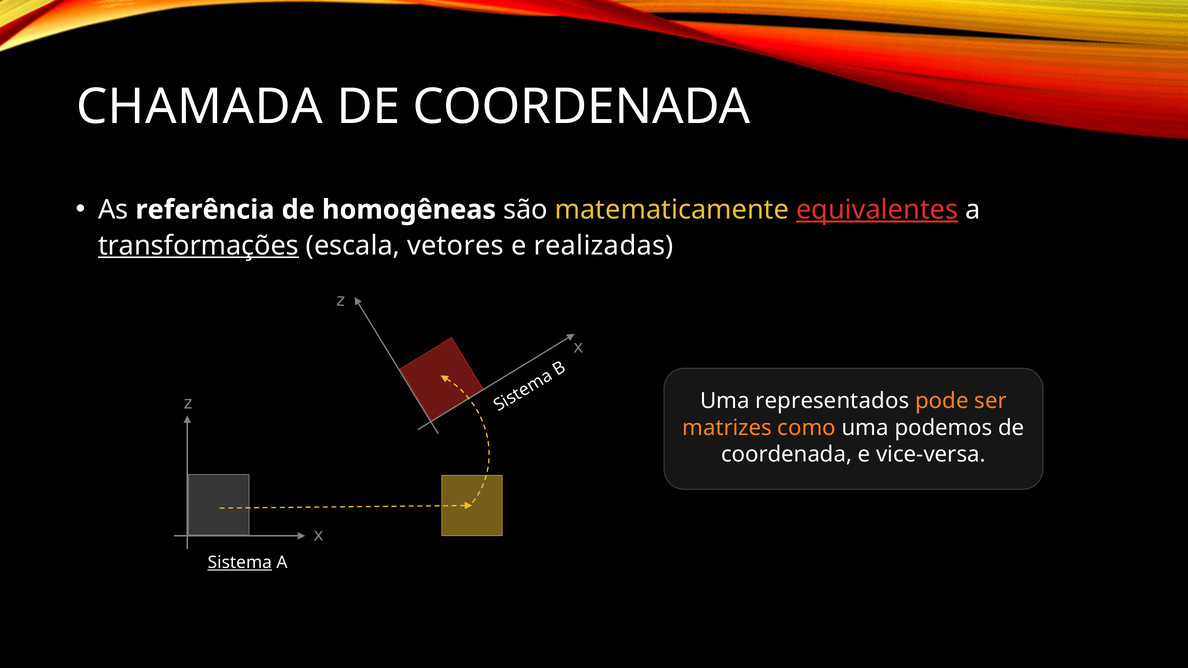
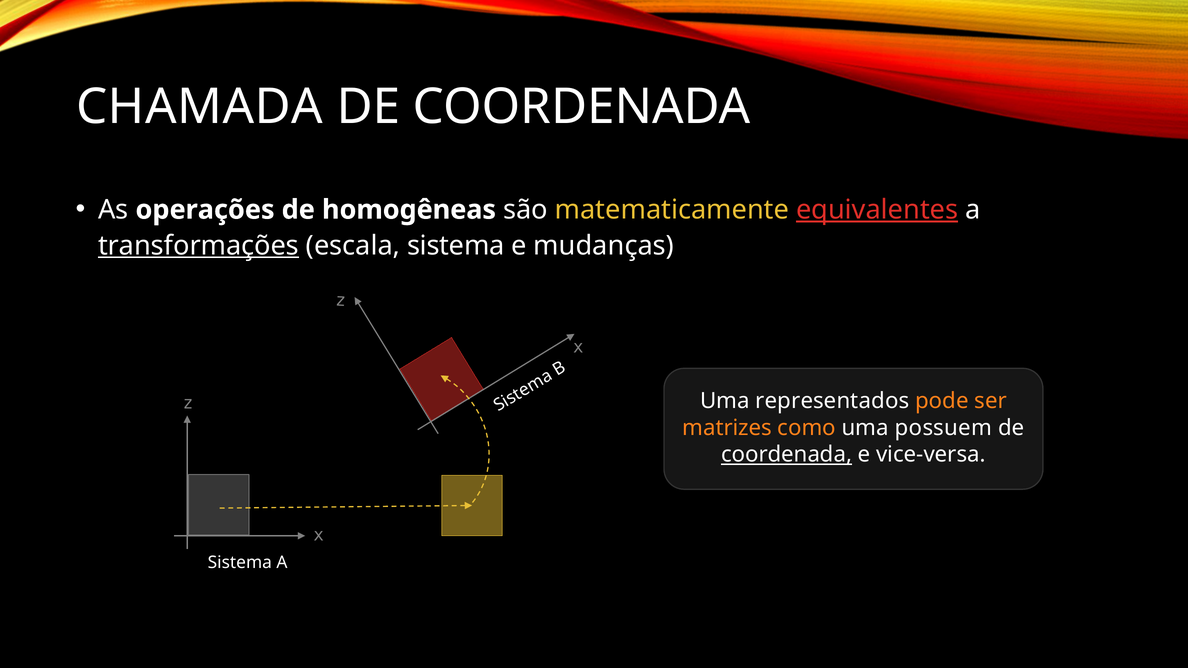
referência: referência -> operações
escala vetores: vetores -> sistema
realizadas: realizadas -> mudanças
podemos: podemos -> possuem
coordenada at (787, 455) underline: none -> present
Sistema at (240, 563) underline: present -> none
